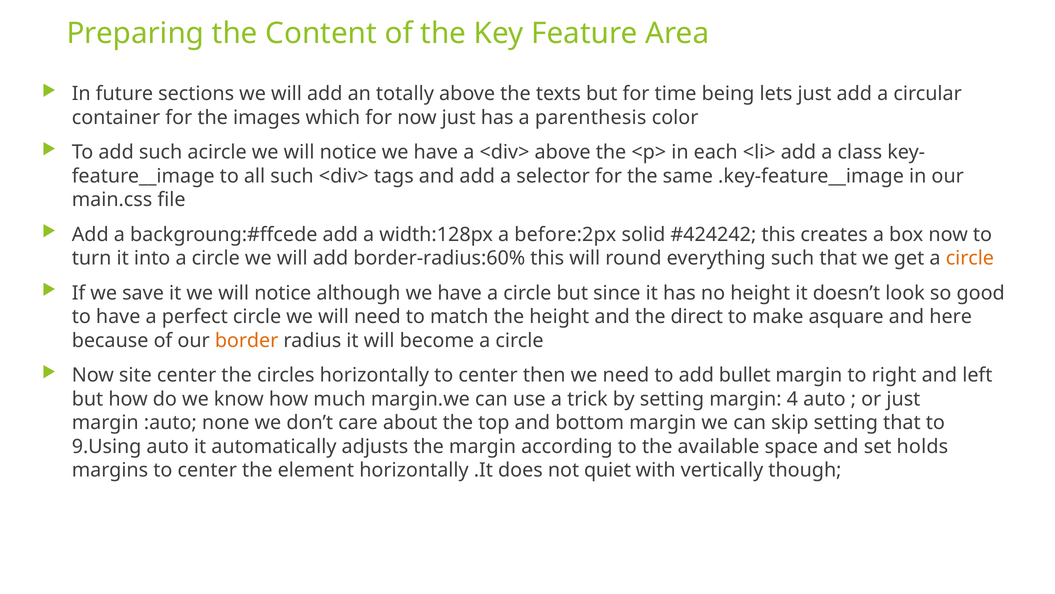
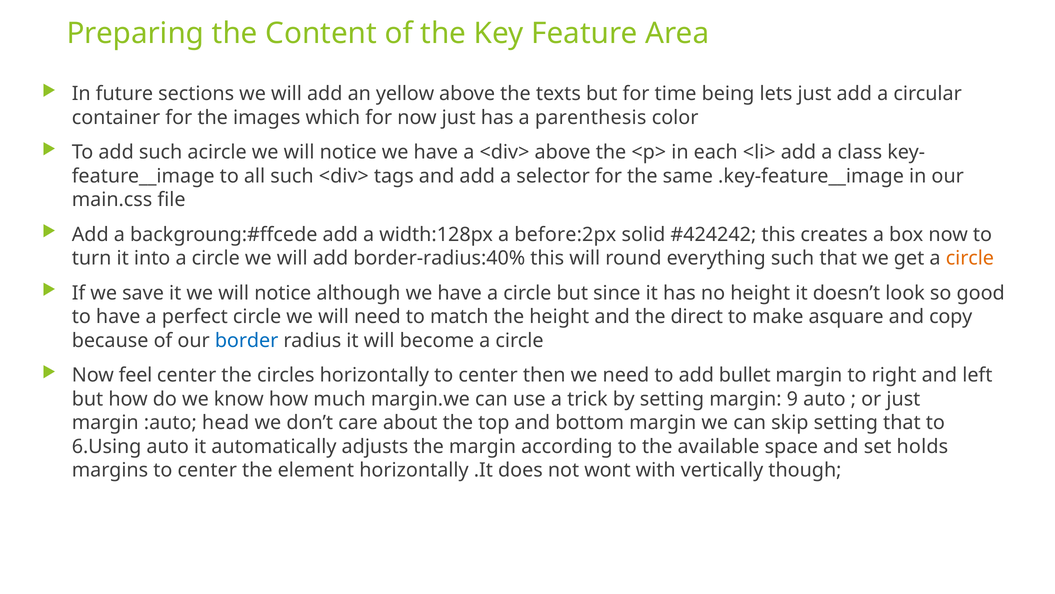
totally: totally -> yellow
border-radius:60%: border-radius:60% -> border-radius:40%
here: here -> copy
border colour: orange -> blue
site: site -> feel
4: 4 -> 9
none: none -> head
9.Using: 9.Using -> 6.Using
quiet: quiet -> wont
